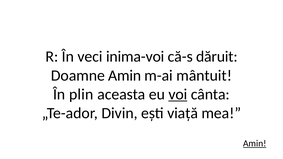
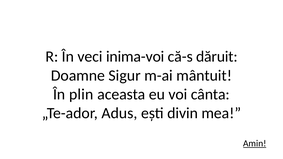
Doamne Amin: Amin -> Sigur
voi underline: present -> none
Divin: Divin -> Adus
viață: viață -> divin
